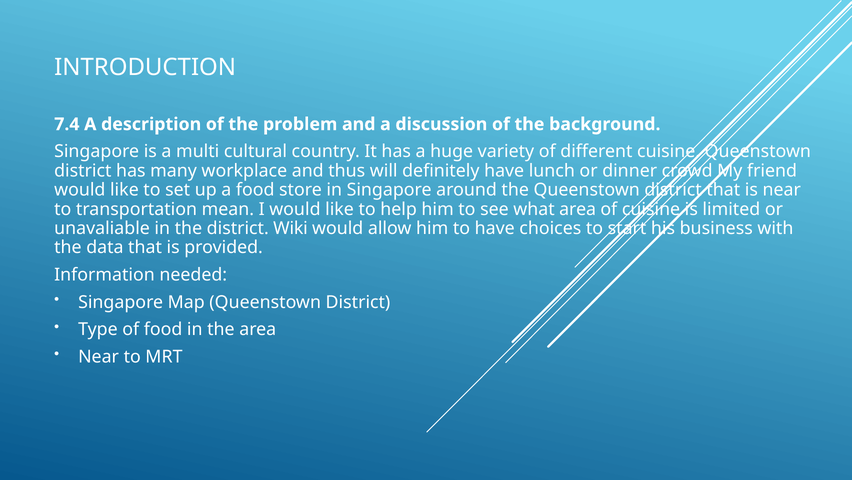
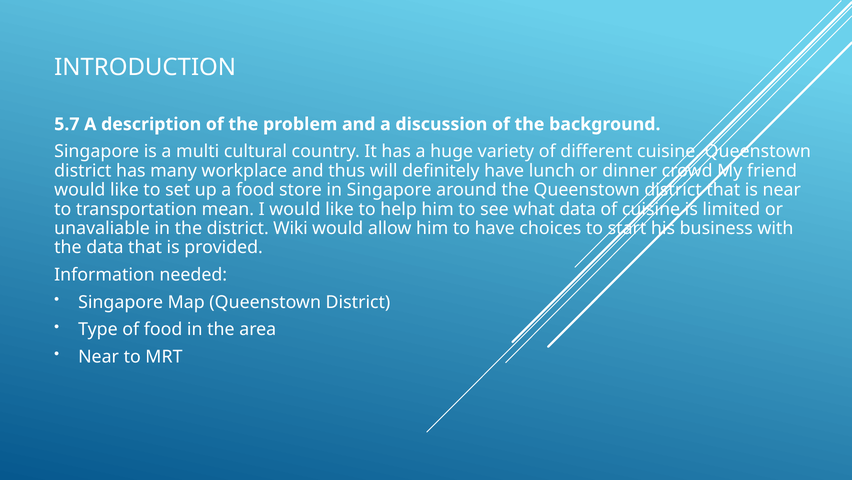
7.4: 7.4 -> 5.7
what area: area -> data
